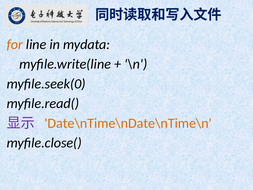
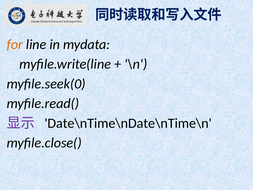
Date\nTime\nDate\nTime\n colour: orange -> black
